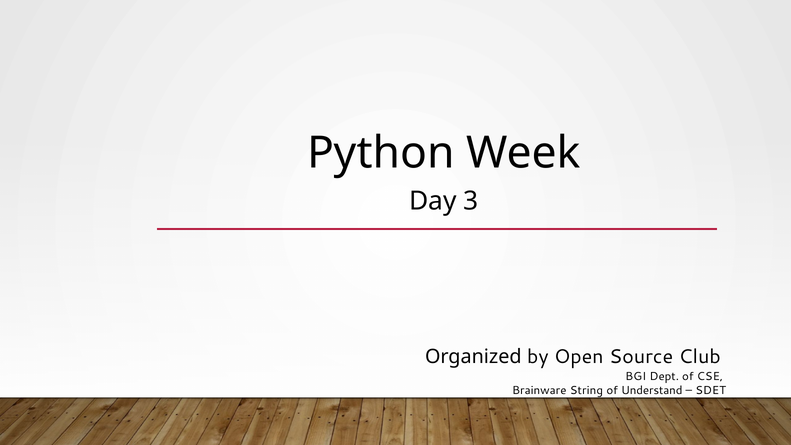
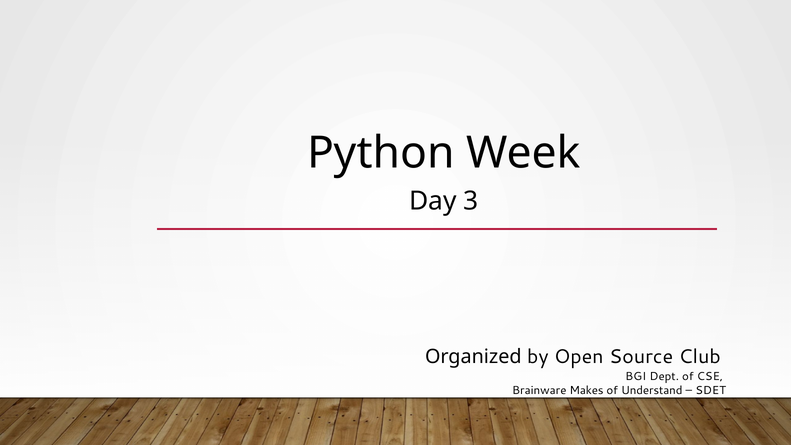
String: String -> Makes
